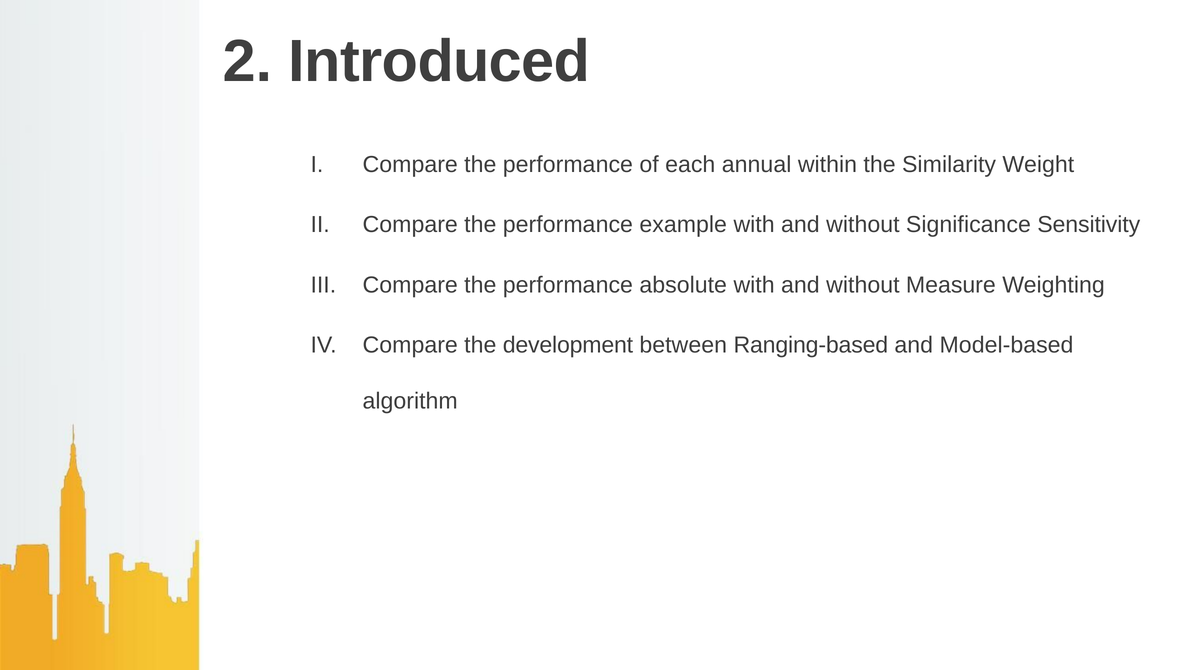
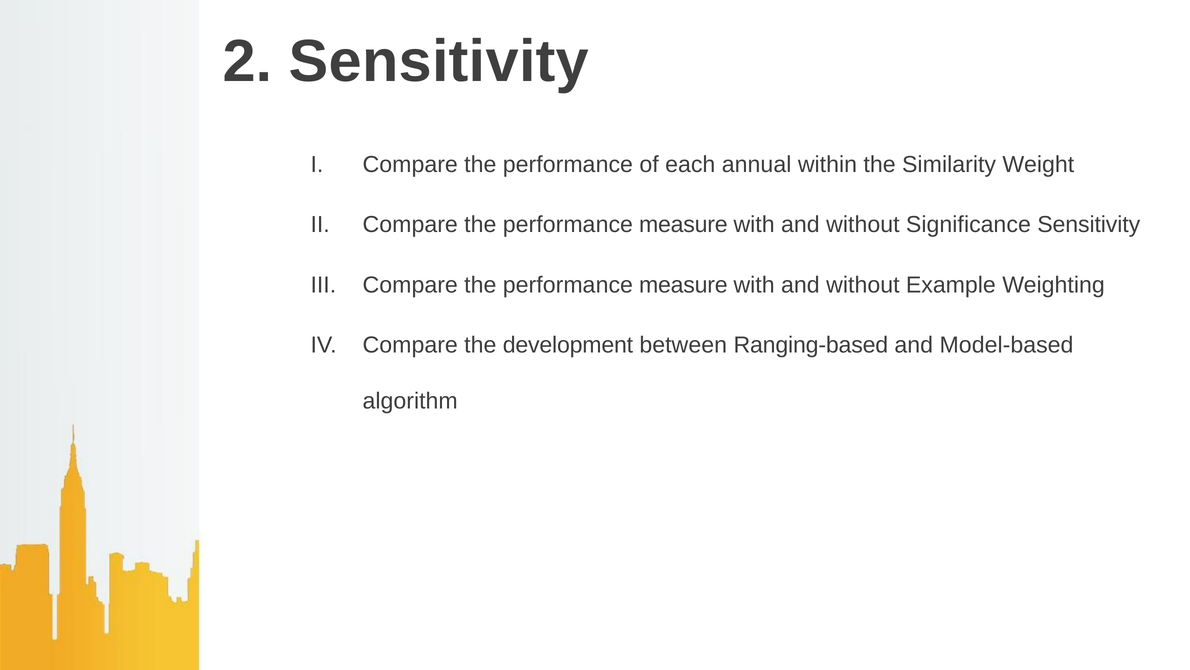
2 Introduced: Introduced -> Sensitivity
example at (683, 225): example -> measure
absolute at (683, 285): absolute -> measure
Measure: Measure -> Example
